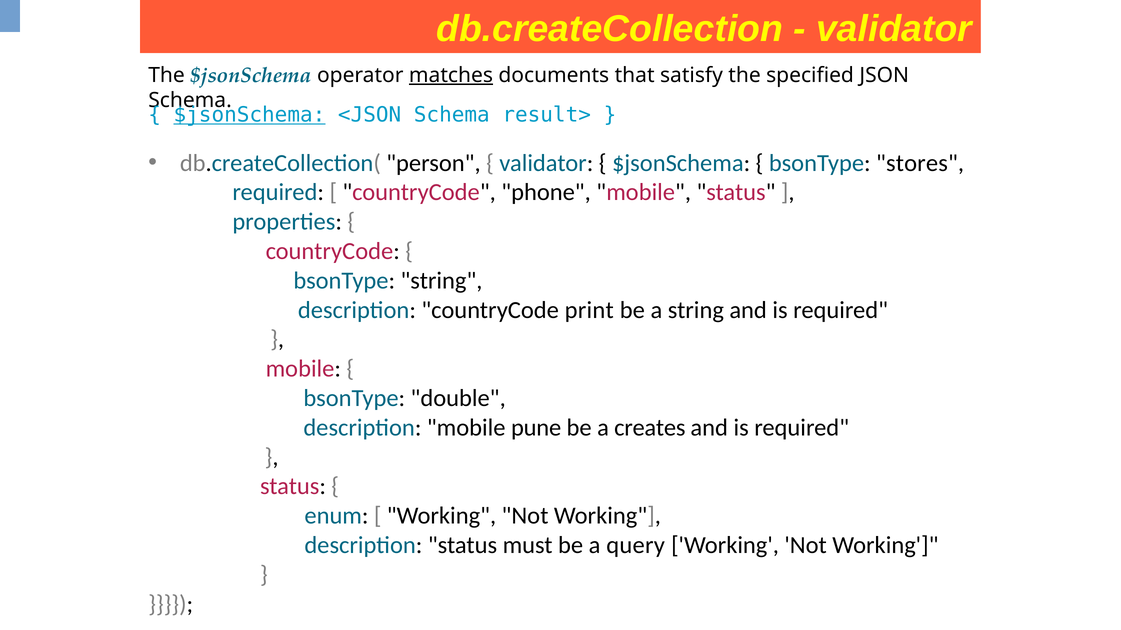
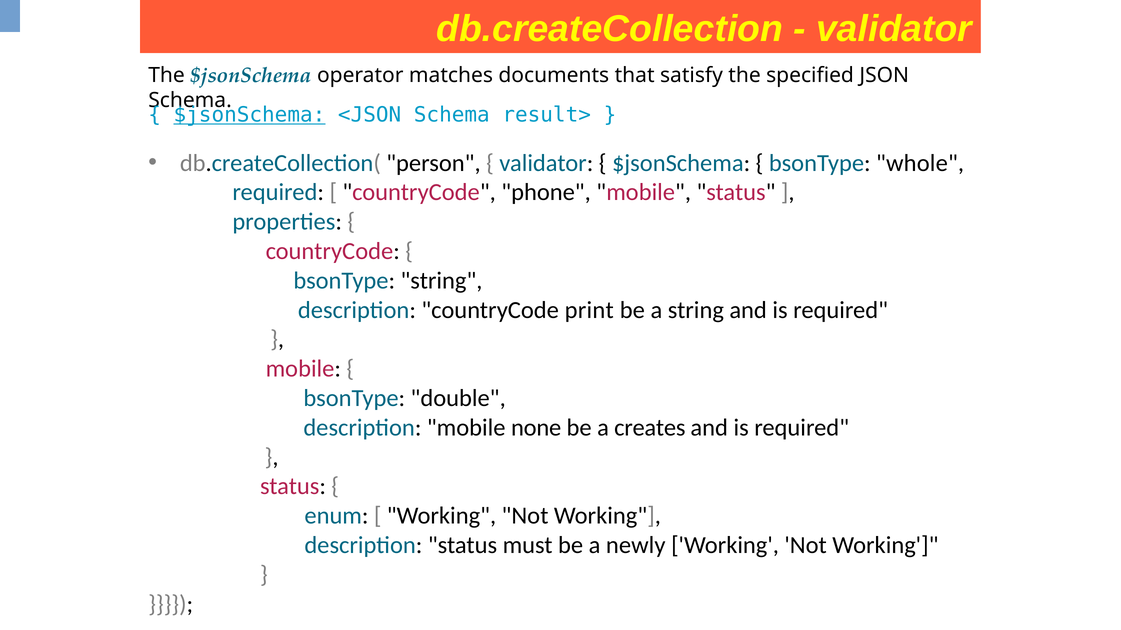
matches underline: present -> none
stores: stores -> whole
pune: pune -> none
query: query -> newly
